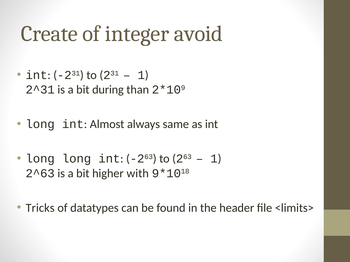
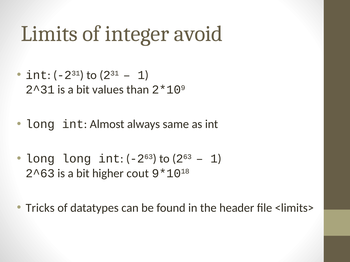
Create: Create -> Limits
during: during -> values
with: with -> cout
